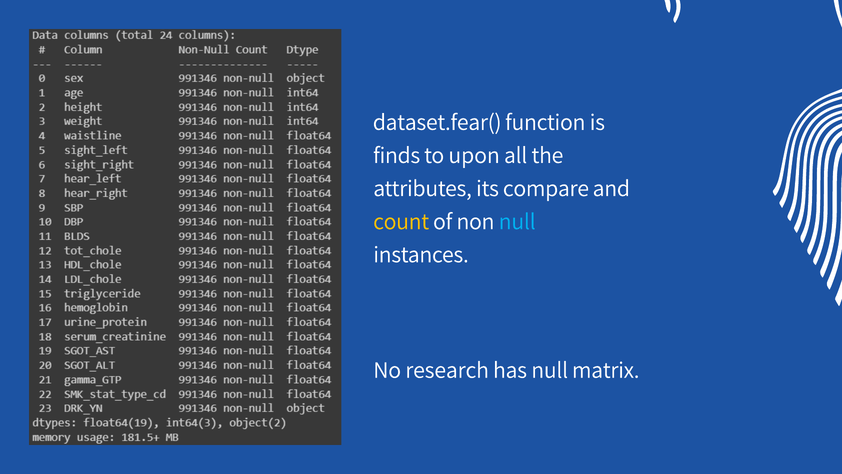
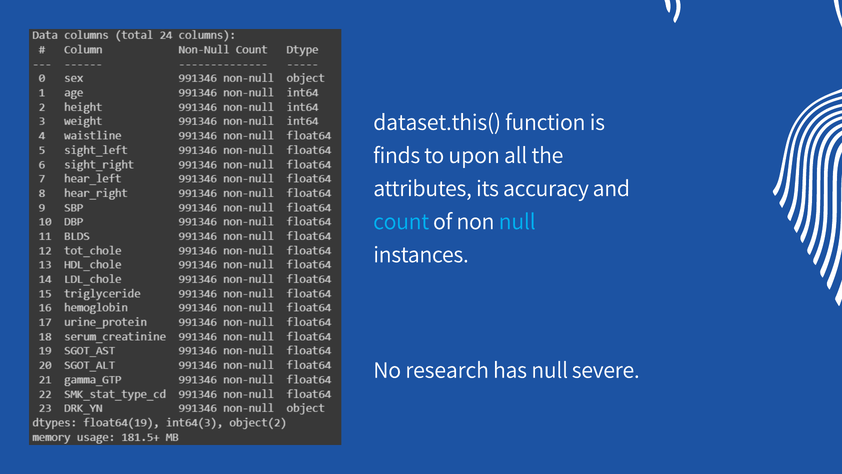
dataset.fear(: dataset.fear( -> dataset.this(
compare: compare -> accuracy
count colour: yellow -> light blue
matrix: matrix -> severe
